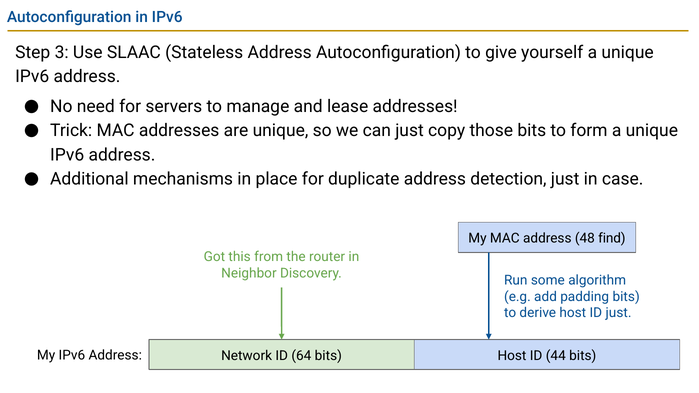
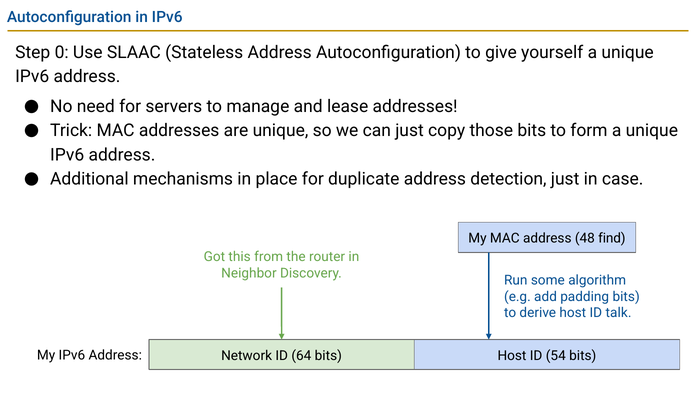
3: 3 -> 0
ID just: just -> talk
44: 44 -> 54
